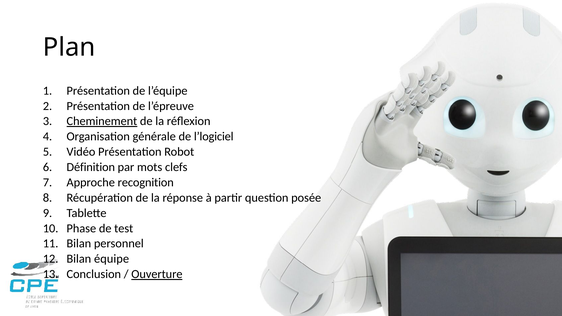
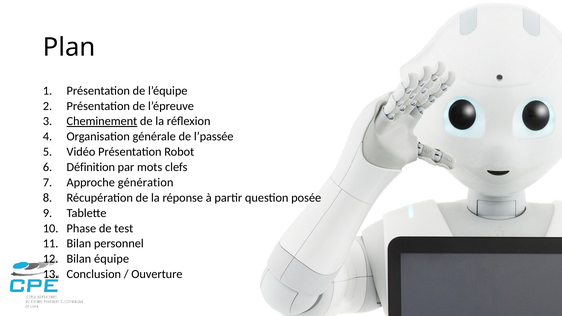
l’logiciel: l’logiciel -> l’passée
recognition: recognition -> génération
Ouverture underline: present -> none
